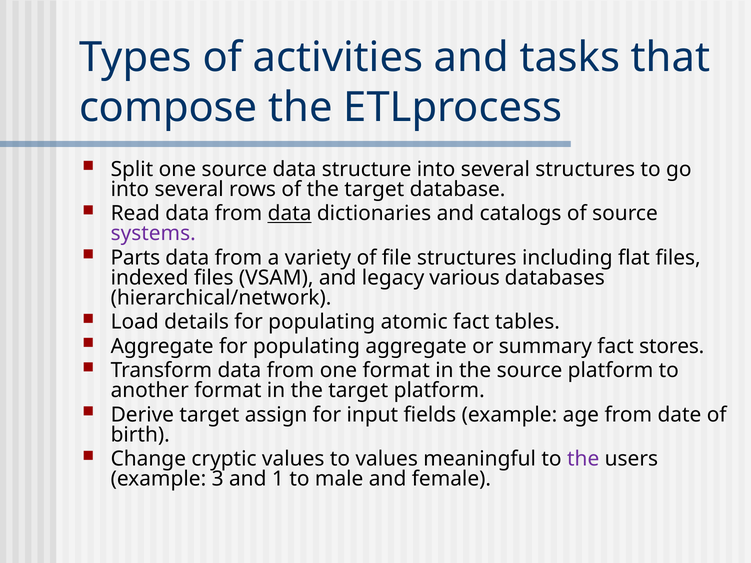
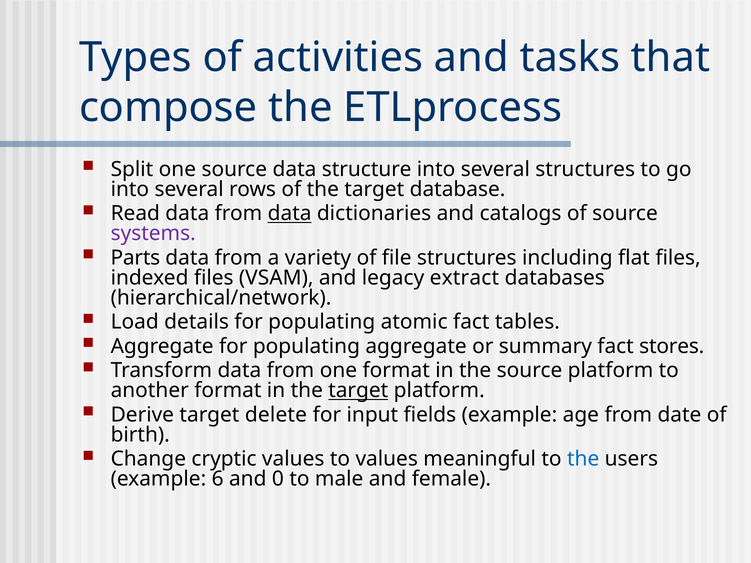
various: various -> extract
target at (358, 391) underline: none -> present
assign: assign -> delete
the at (583, 459) colour: purple -> blue
3: 3 -> 6
1: 1 -> 0
